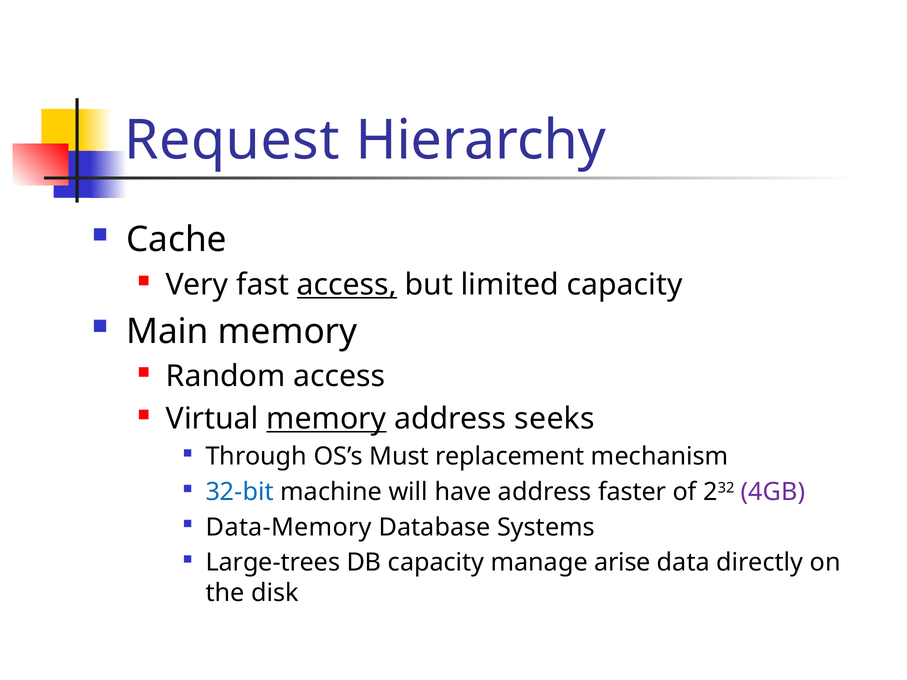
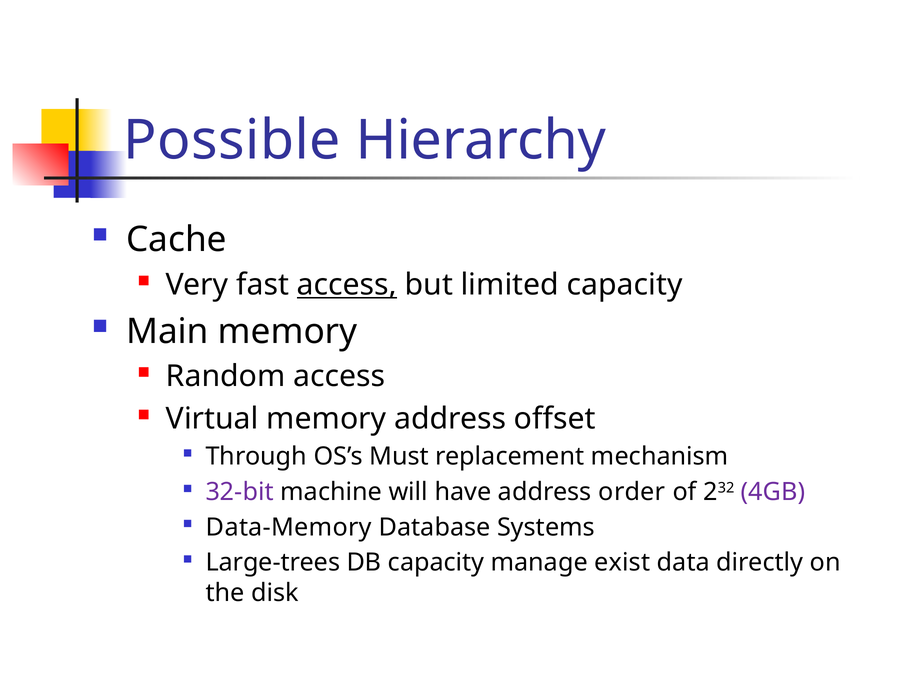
Request: Request -> Possible
memory at (326, 419) underline: present -> none
seeks: seeks -> offset
32-bit colour: blue -> purple
faster: faster -> order
arise: arise -> exist
